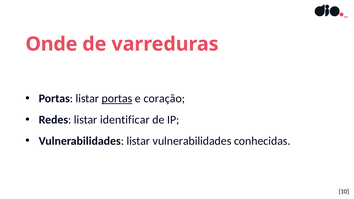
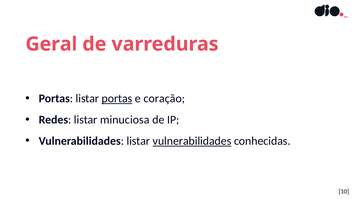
Onde: Onde -> Geral
identificar: identificar -> minuciosa
vulnerabilidades at (192, 141) underline: none -> present
